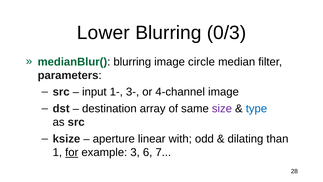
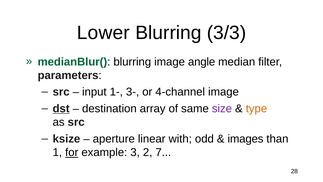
0/3: 0/3 -> 3/3
circle: circle -> angle
dst underline: none -> present
type colour: blue -> orange
dilating: dilating -> images
6: 6 -> 2
